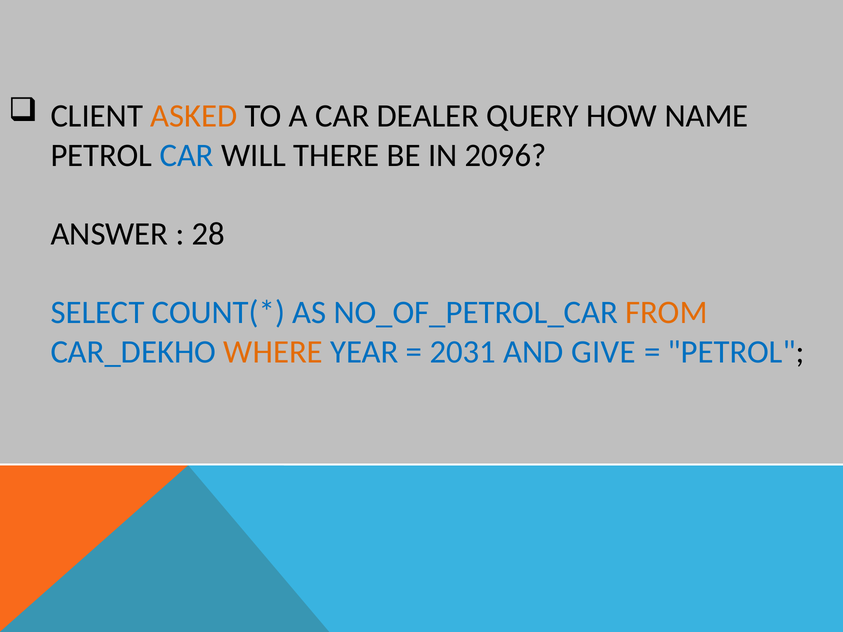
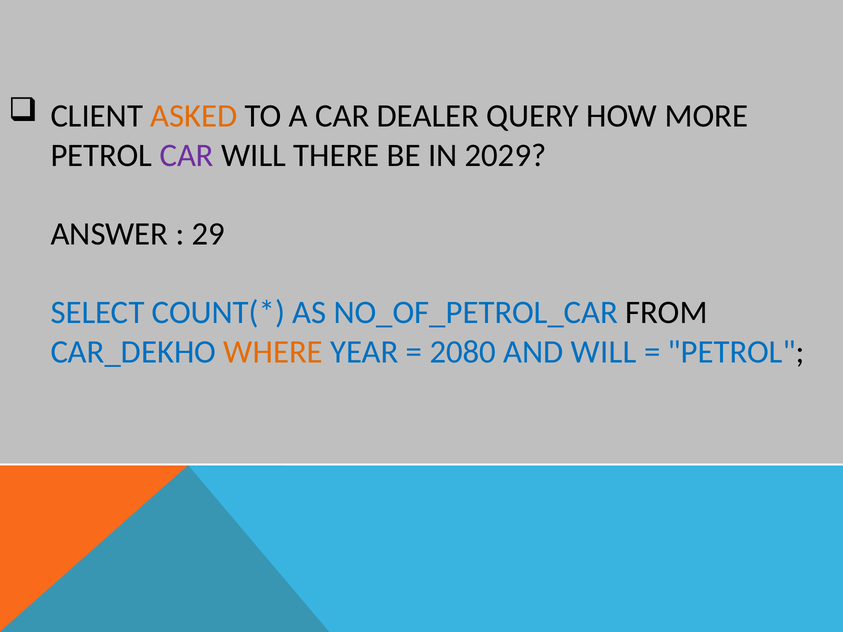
NAME: NAME -> MORE
CAR at (187, 155) colour: blue -> purple
2096: 2096 -> 2029
28: 28 -> 29
FROM colour: orange -> black
2031: 2031 -> 2080
AND GIVE: GIVE -> WILL
